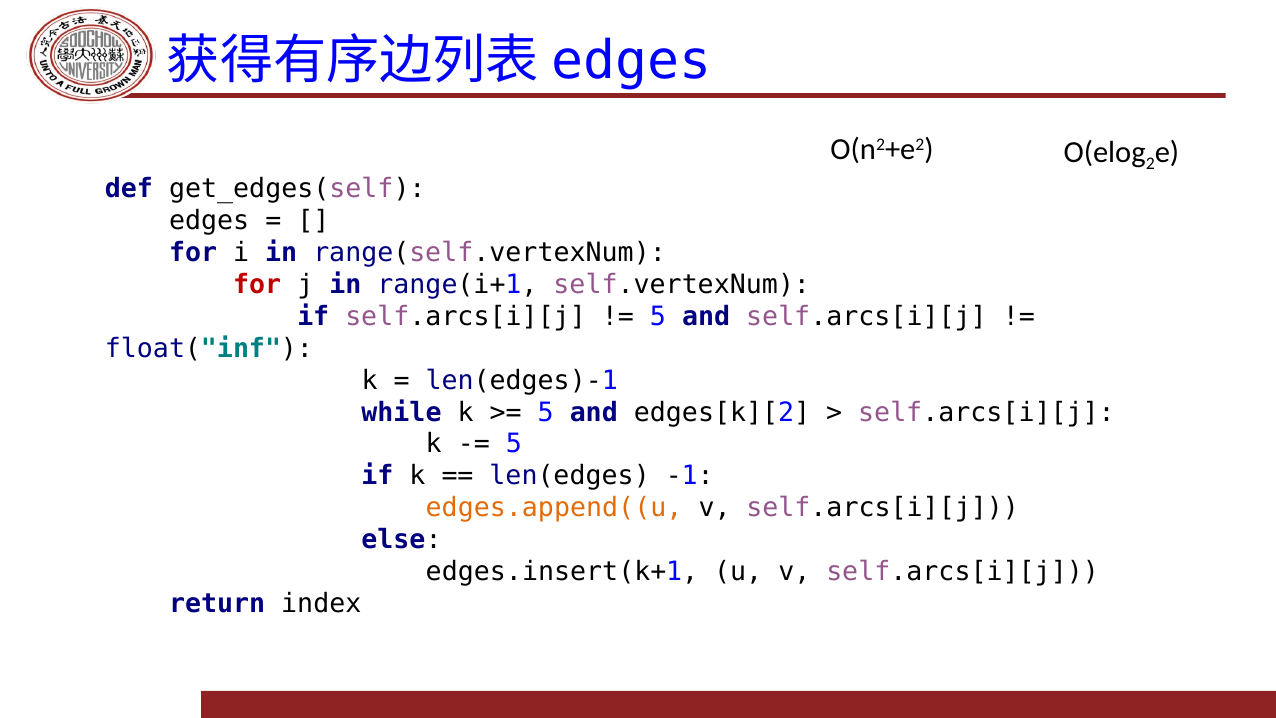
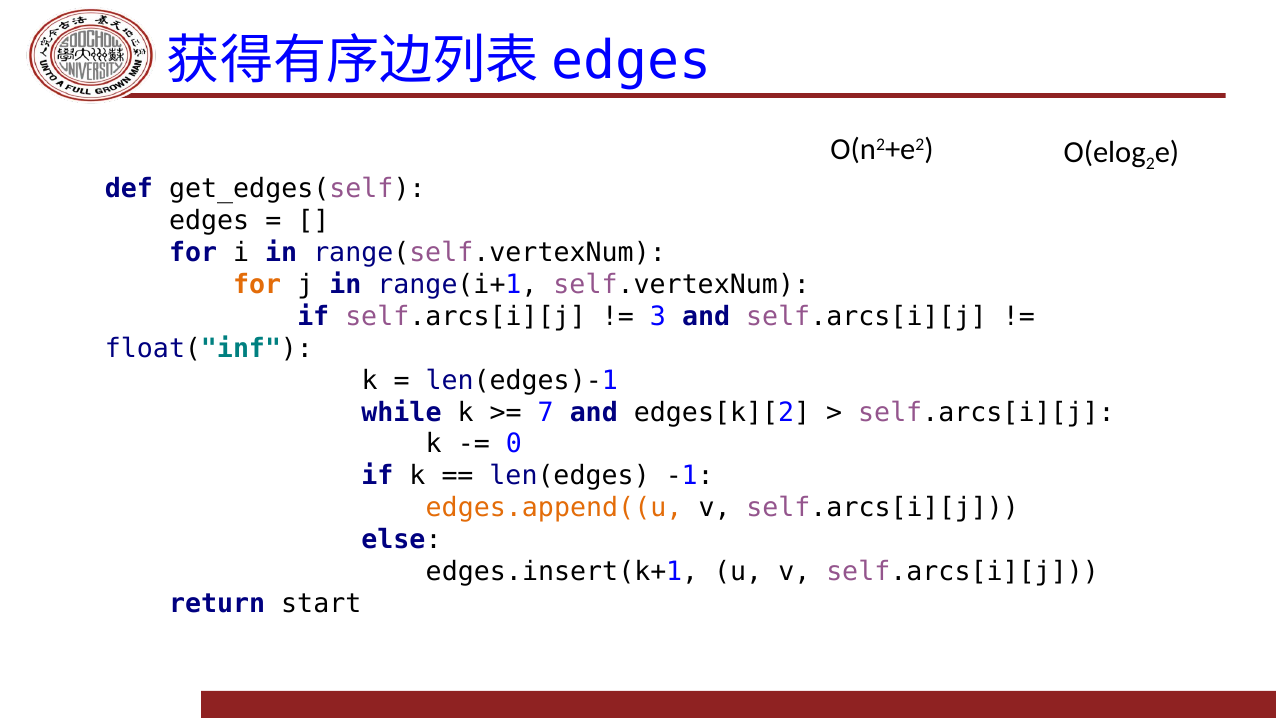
for at (257, 285) colour: red -> orange
5 at (658, 316): 5 -> 3
5 at (546, 412): 5 -> 7
5 at (514, 444): 5 -> 0
index: index -> start
